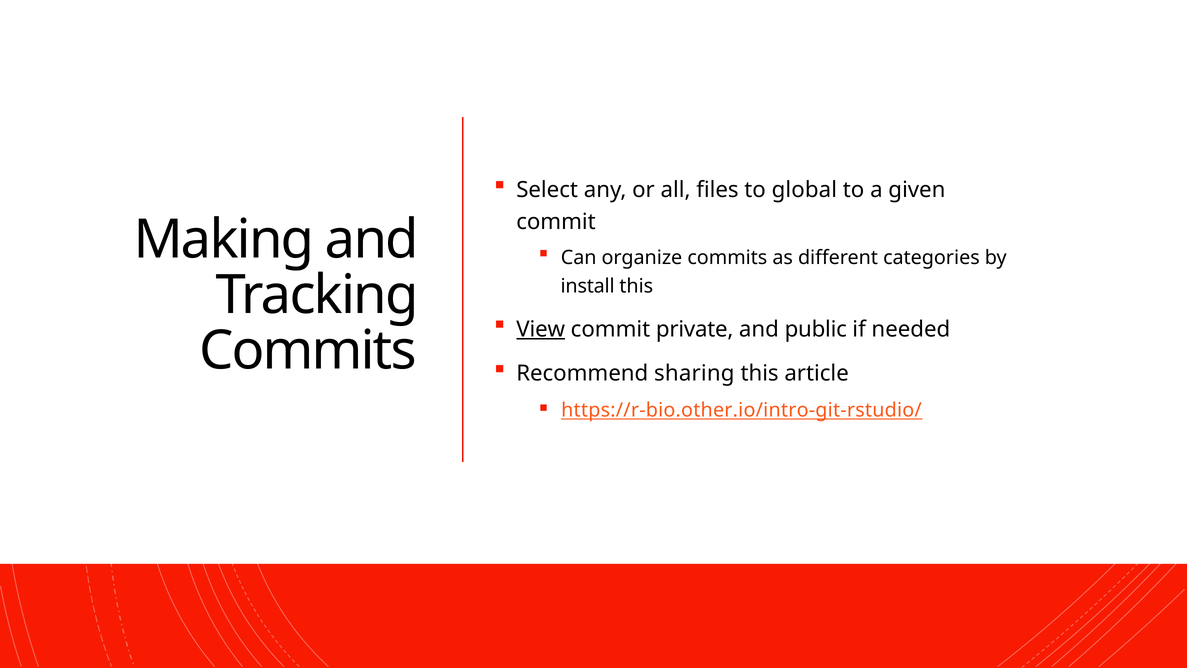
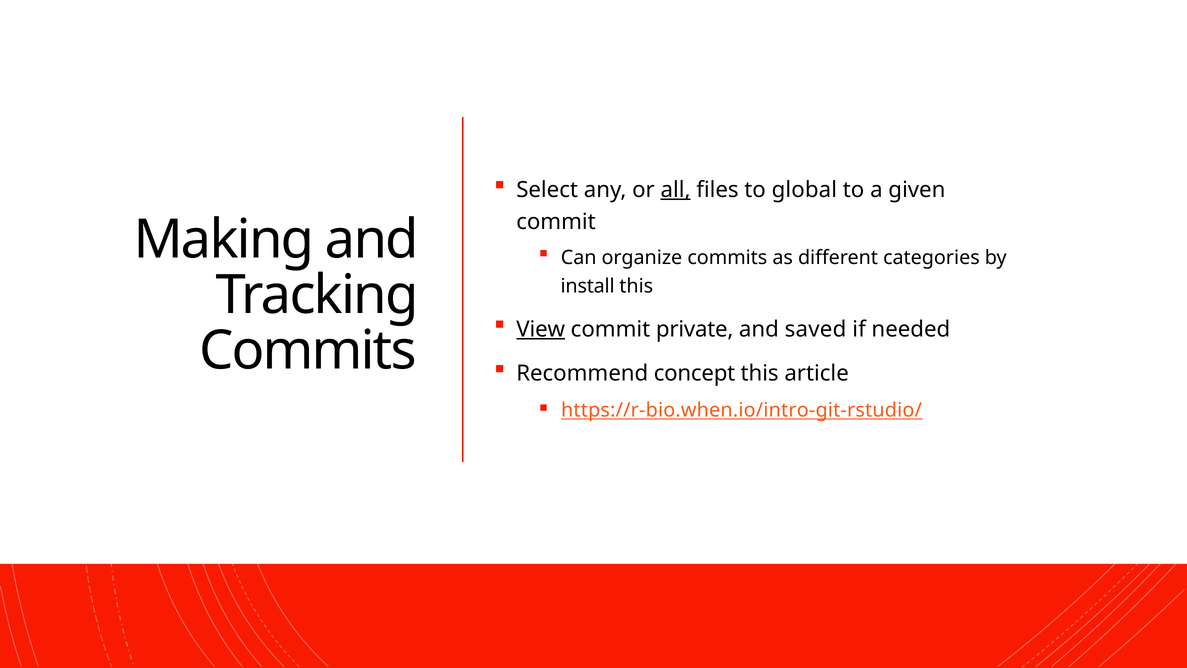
all underline: none -> present
public: public -> saved
sharing: sharing -> concept
https://r-bio.other.io/intro-git-rstudio/: https://r-bio.other.io/intro-git-rstudio/ -> https://r-bio.when.io/intro-git-rstudio/
